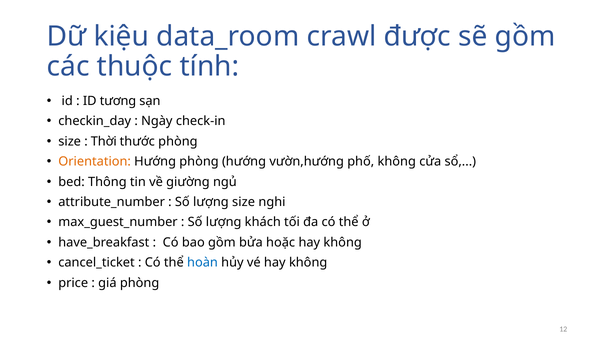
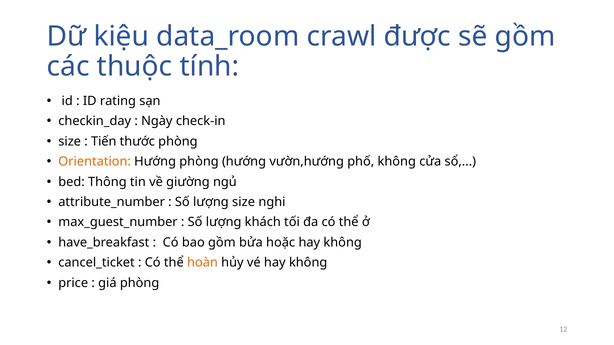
tương: tương -> rating
Thời: Thời -> Tiến
hoàn colour: blue -> orange
